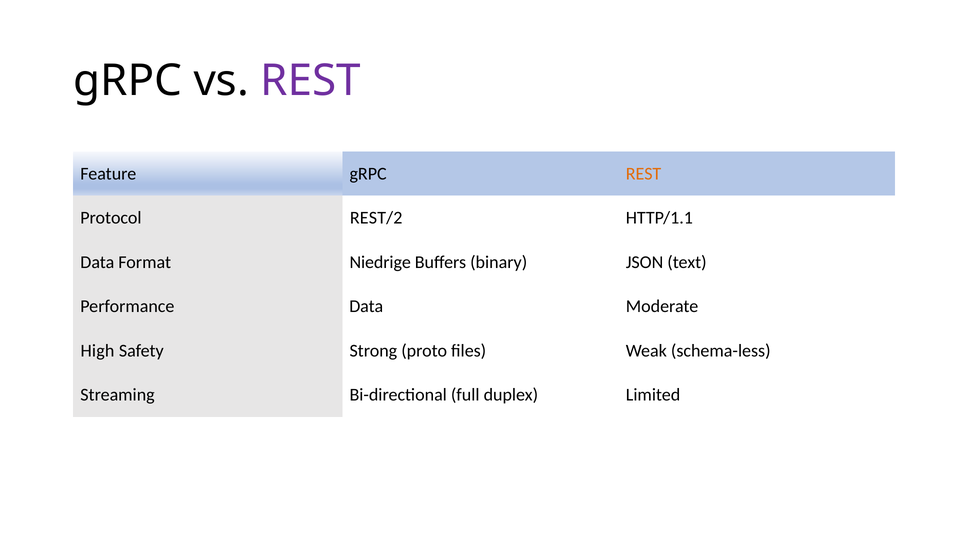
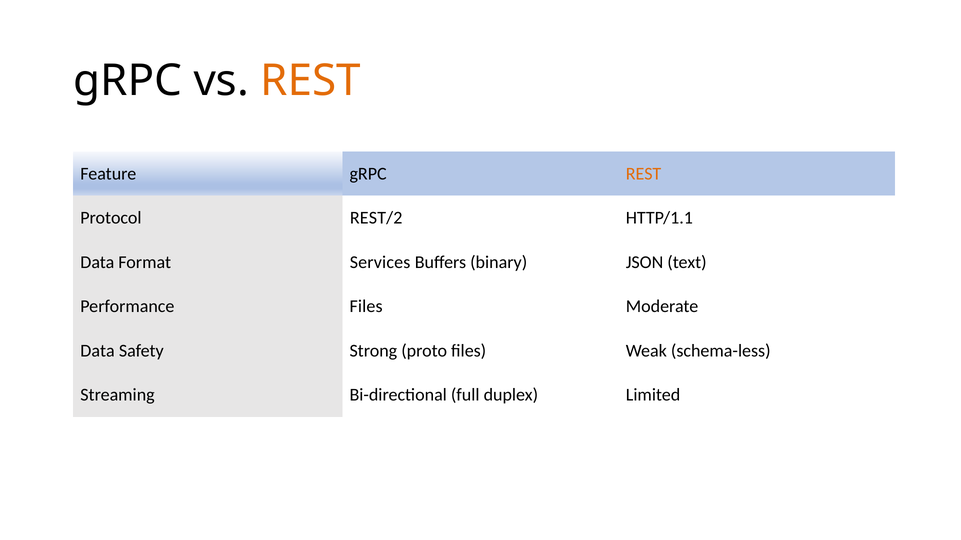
REST at (311, 81) colour: purple -> orange
Niedrige: Niedrige -> Services
Performance Data: Data -> Files
High at (97, 351): High -> Data
